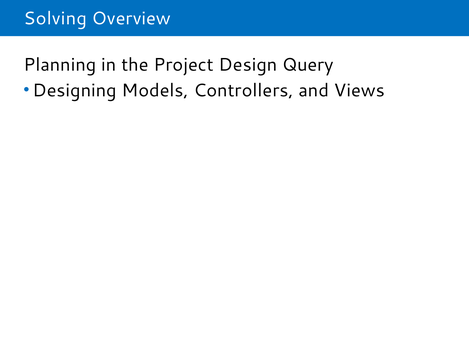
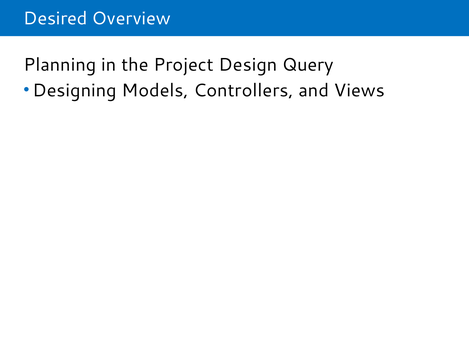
Solving: Solving -> Desired
